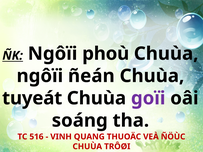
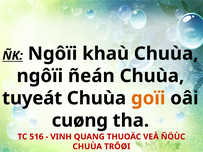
phoù: phoù -> khaù
goïi colour: purple -> orange
soáng: soáng -> cuøng
